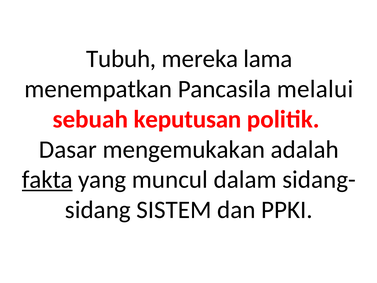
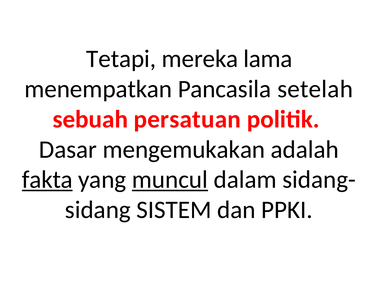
Tubuh: Tubuh -> Tetapi
melalui: melalui -> setelah
keputusan: keputusan -> persatuan
muncul underline: none -> present
